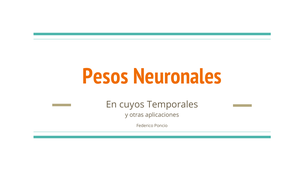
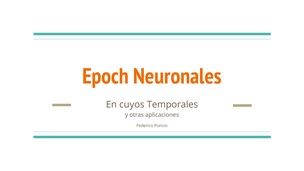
Pesos: Pesos -> Epoch
